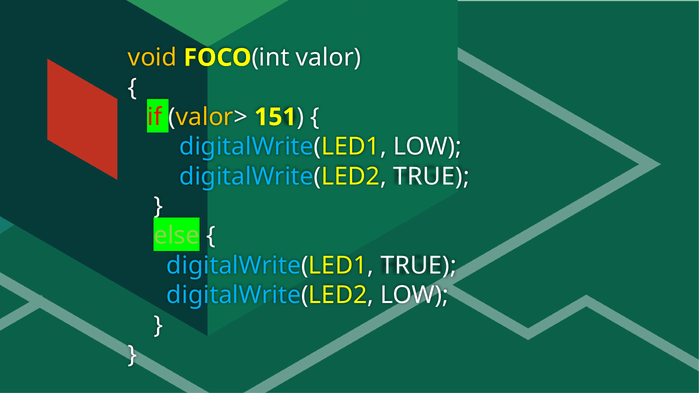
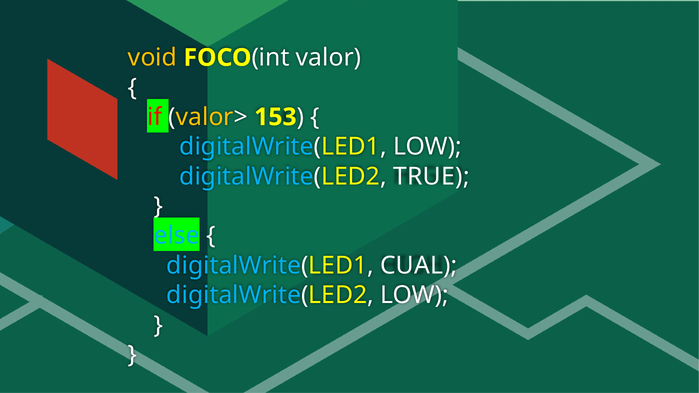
151: 151 -> 153
else colour: light green -> light blue
digitalWrite(LED1 TRUE: TRUE -> CUAL
